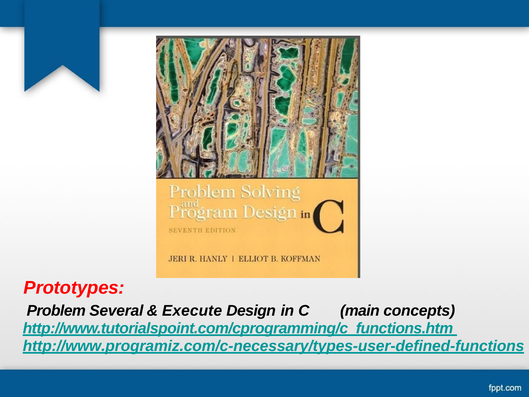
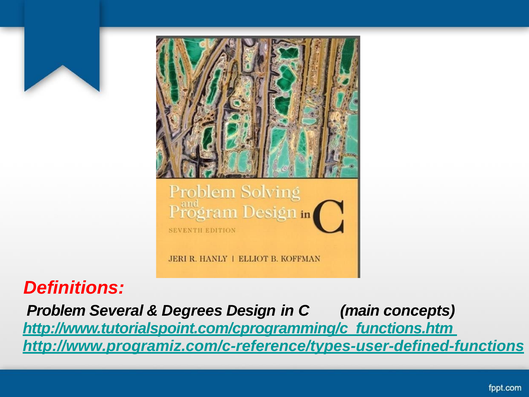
Prototypes: Prototypes -> Definitions
Execute: Execute -> Degrees
http://www.programiz.com/c-necessary/types-user-defined-functions: http://www.programiz.com/c-necessary/types-user-defined-functions -> http://www.programiz.com/c-reference/types-user-defined-functions
